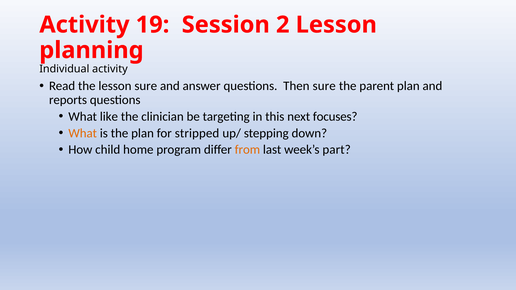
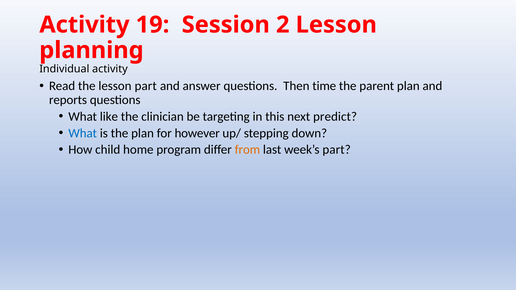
lesson sure: sure -> part
Then sure: sure -> time
focuses: focuses -> predict
What at (83, 133) colour: orange -> blue
stripped: stripped -> however
